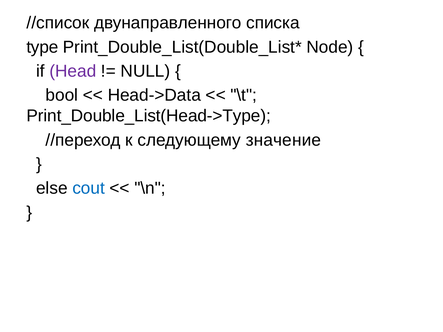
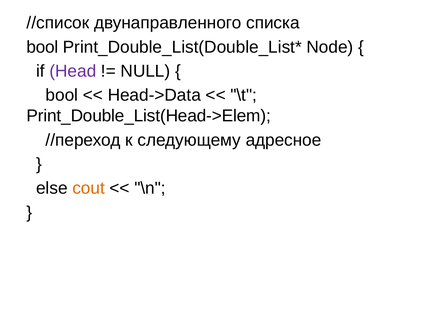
type at (42, 47): type -> bool
Print_Double_List(Head->Type: Print_Double_List(Head->Type -> Print_Double_List(Head->Elem
значение: значение -> адресное
cout colour: blue -> orange
